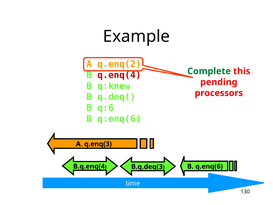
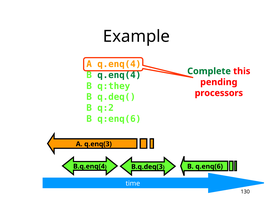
A q.enq(2: q.enq(2 -> q.enq(4
q.enq(4 at (119, 75) colour: red -> green
q:knew: q:knew -> q:they
q:6: q:6 -> q:2
